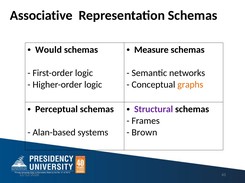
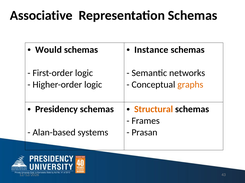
Measure: Measure -> Instance
Perceptual: Perceptual -> Presidency
Structural colour: purple -> orange
Brown: Brown -> Prasan
